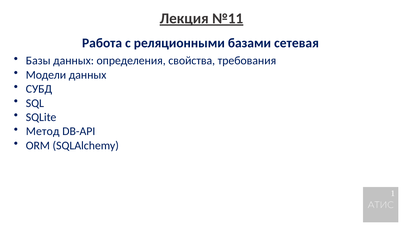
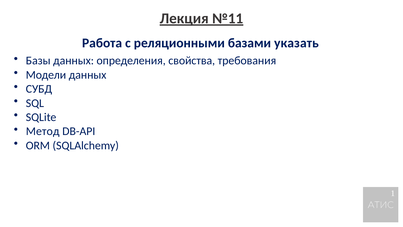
сетевая: сетевая -> указать
